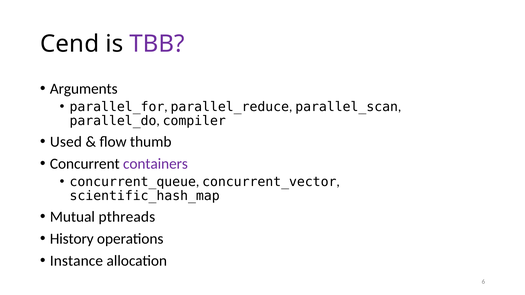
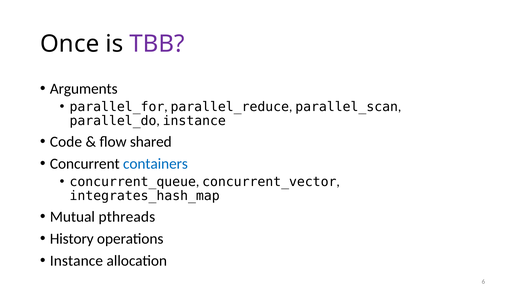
Cend: Cend -> Once
parallel_do compiler: compiler -> instance
Used: Used -> Code
thumb: thumb -> shared
containers colour: purple -> blue
scientific_hash_map: scientific_hash_map -> integrates_hash_map
